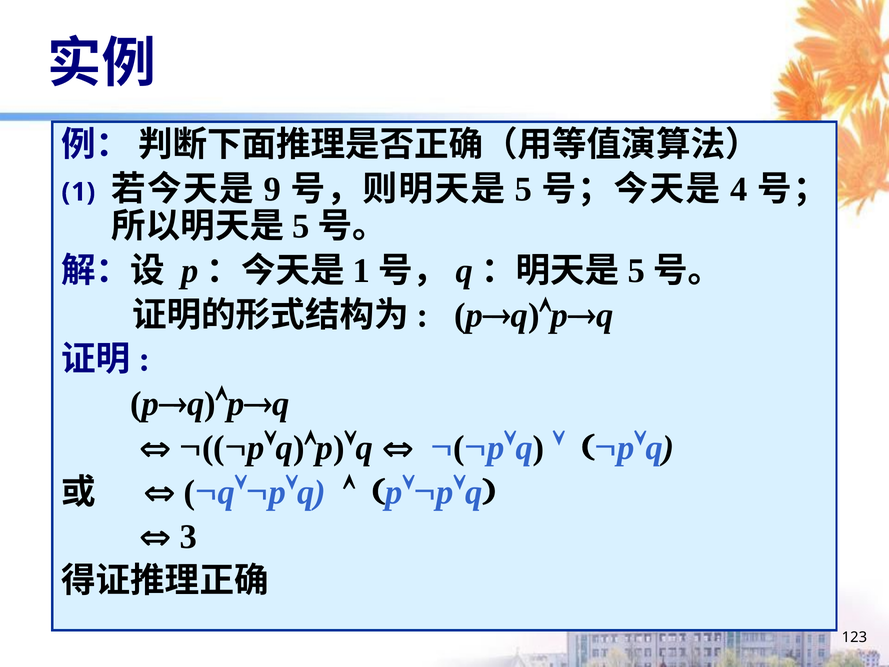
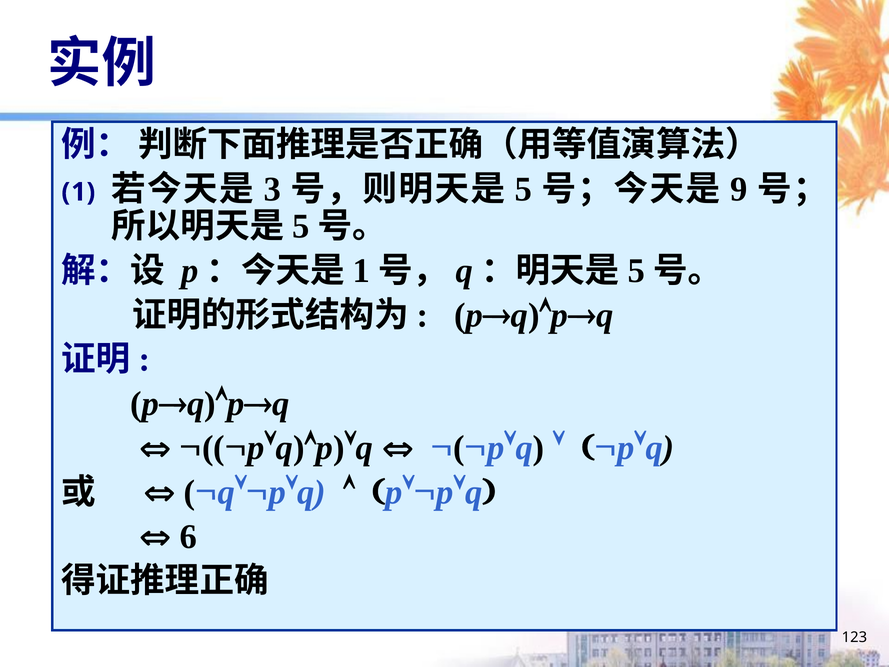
9: 9 -> 3
4: 4 -> 9
3: 3 -> 6
